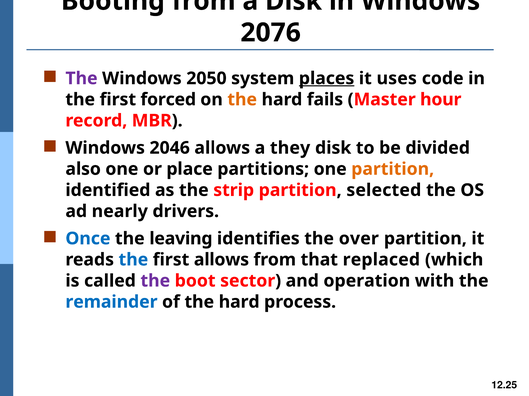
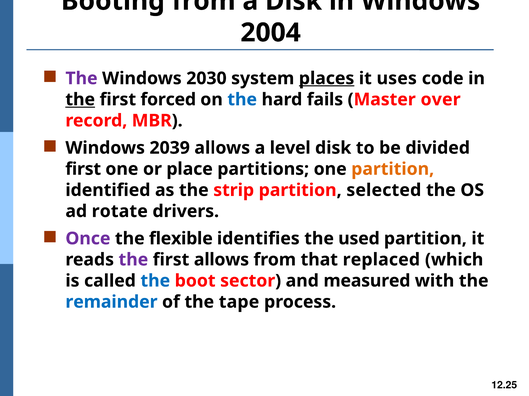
2076: 2076 -> 2004
2050: 2050 -> 2030
the at (80, 100) underline: none -> present
the at (242, 100) colour: orange -> blue
hour: hour -> over
2046: 2046 -> 2039
they: they -> level
also at (83, 169): also -> first
nearly: nearly -> rotate
Once colour: blue -> purple
leaving: leaving -> flexible
over: over -> used
the at (133, 260) colour: blue -> purple
the at (155, 281) colour: purple -> blue
operation: operation -> measured
of the hard: hard -> tape
